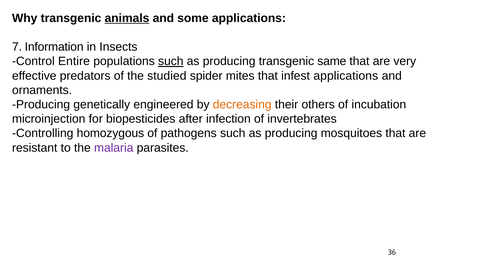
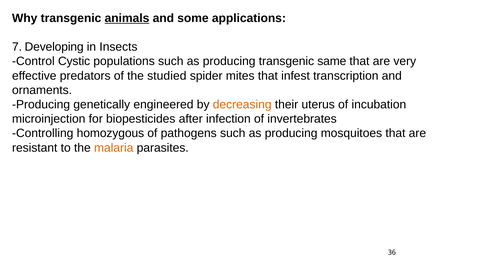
Information: Information -> Developing
Entire: Entire -> Cystic
such at (171, 61) underline: present -> none
infest applications: applications -> transcription
others: others -> uterus
malaria colour: purple -> orange
